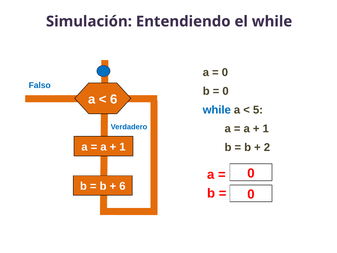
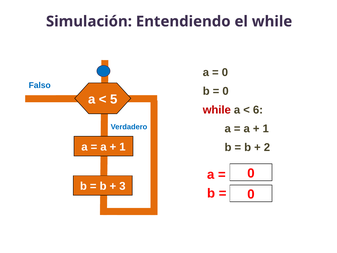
6 at (114, 99): 6 -> 5
while at (217, 110) colour: blue -> red
5: 5 -> 6
6 at (122, 186): 6 -> 3
